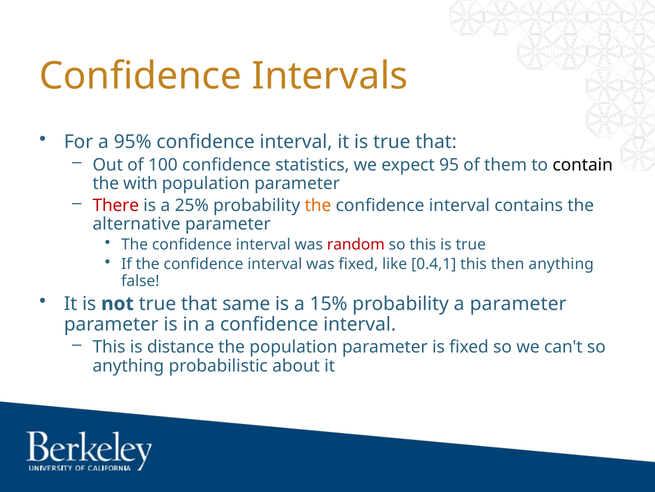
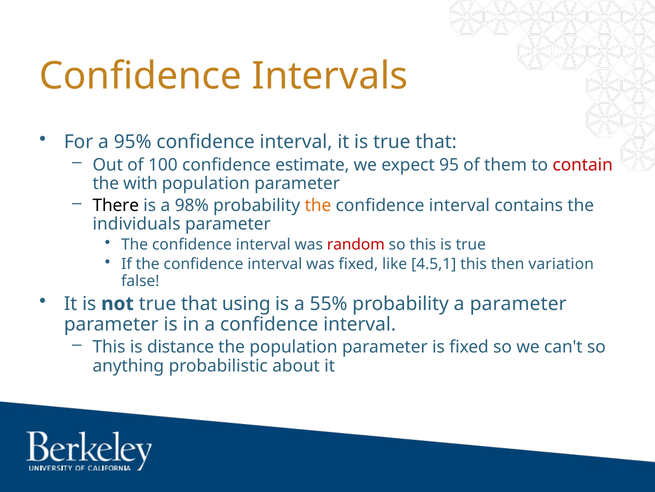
statistics: statistics -> estimate
contain colour: black -> red
There colour: red -> black
25%: 25% -> 98%
alternative: alternative -> individuals
0.4,1: 0.4,1 -> 4.5,1
then anything: anything -> variation
same: same -> using
15%: 15% -> 55%
